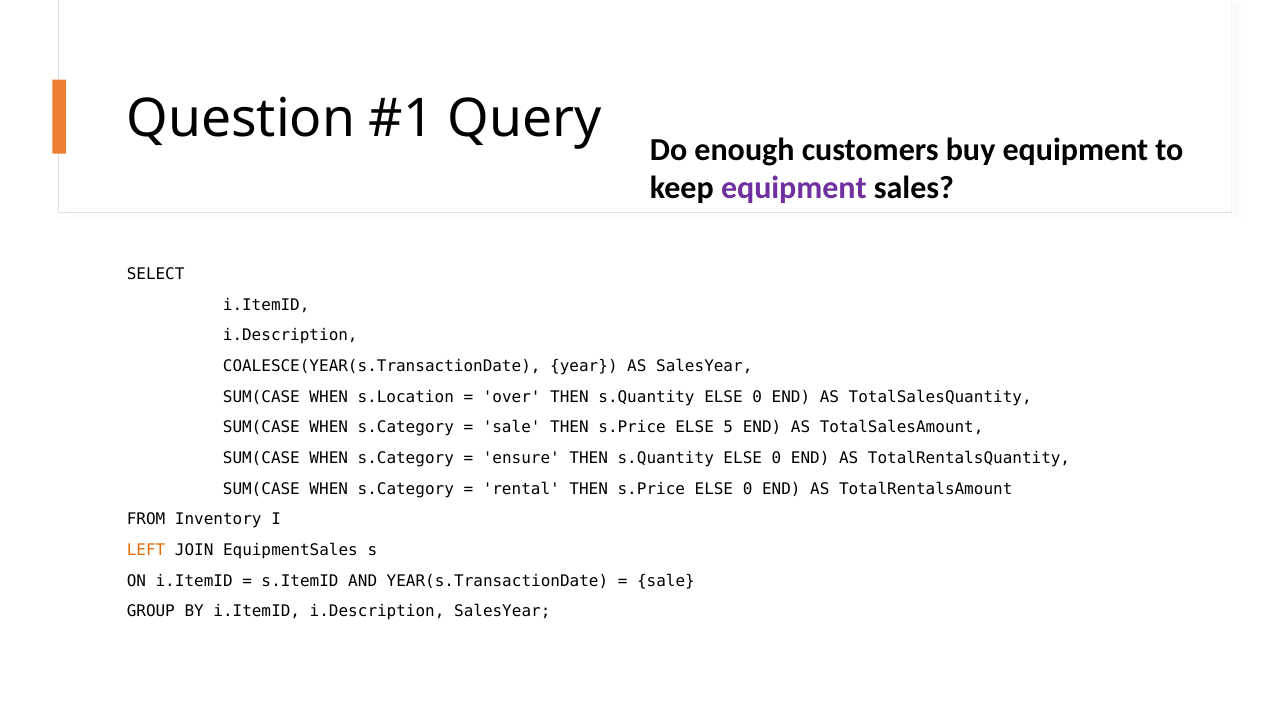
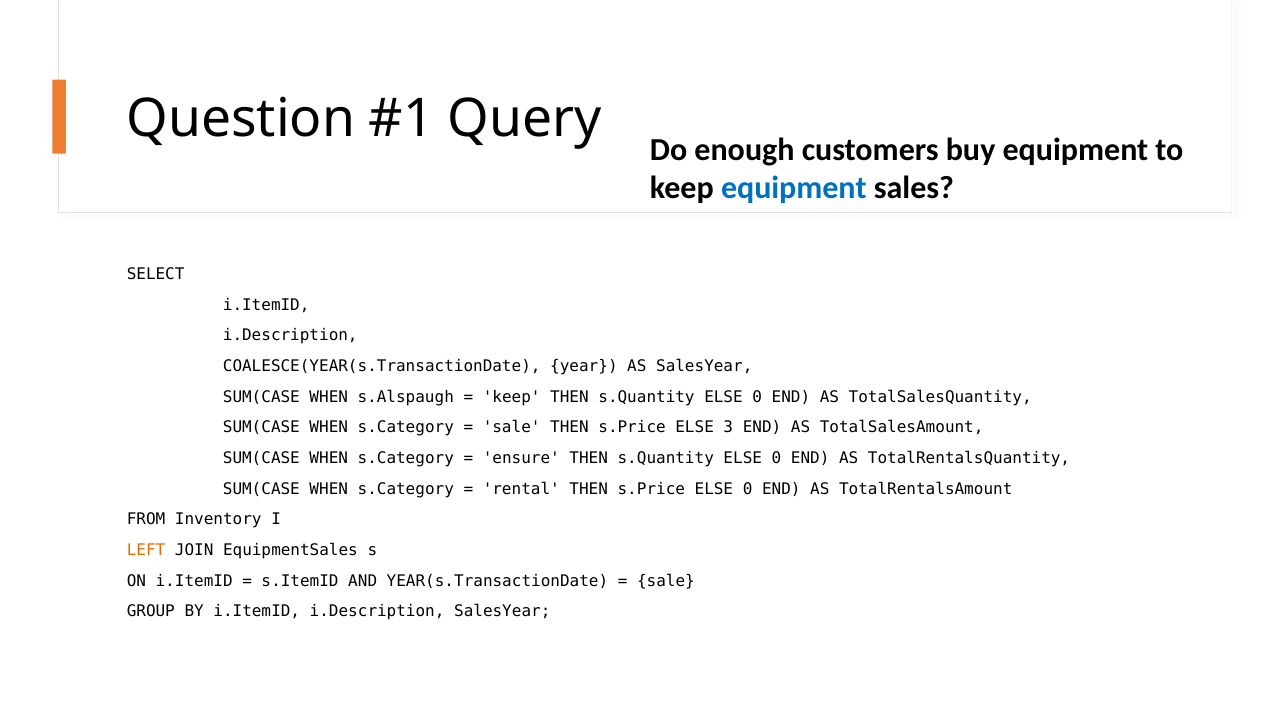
equipment at (794, 188) colour: purple -> blue
s.Location: s.Location -> s.Alspaugh
over at (512, 397): over -> keep
5: 5 -> 3
